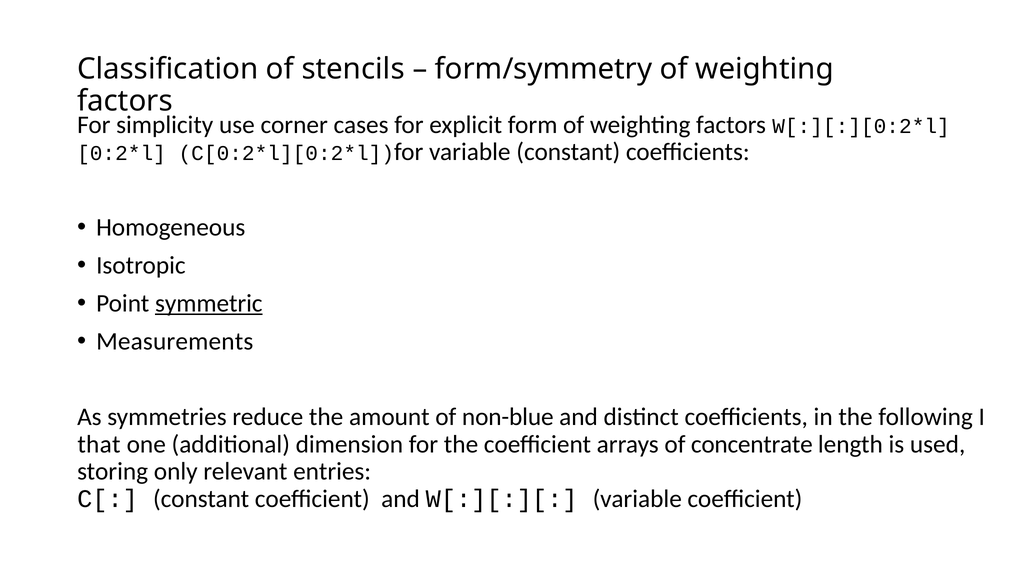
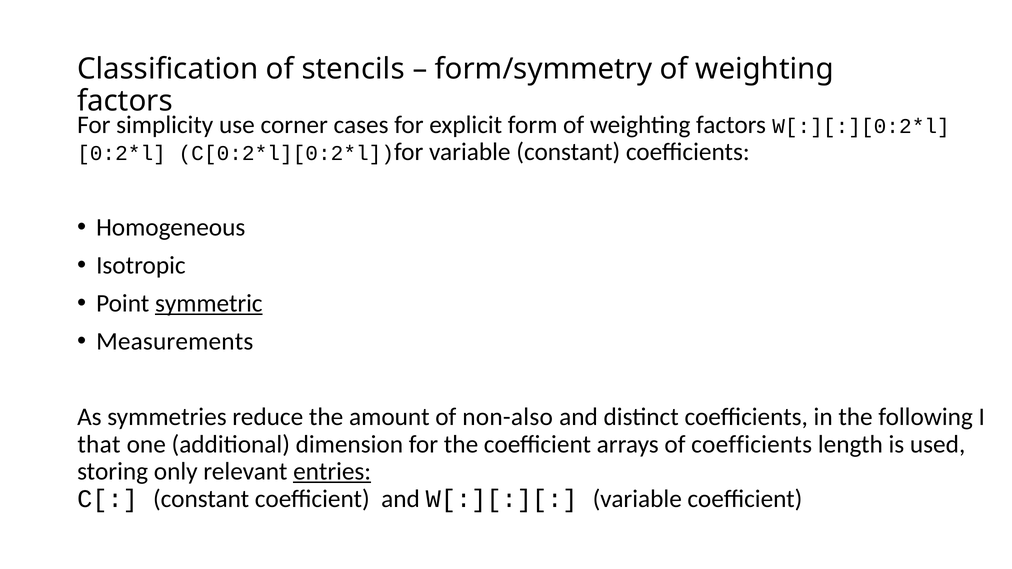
non-blue: non-blue -> non-also
of concentrate: concentrate -> coefficients
entries underline: none -> present
